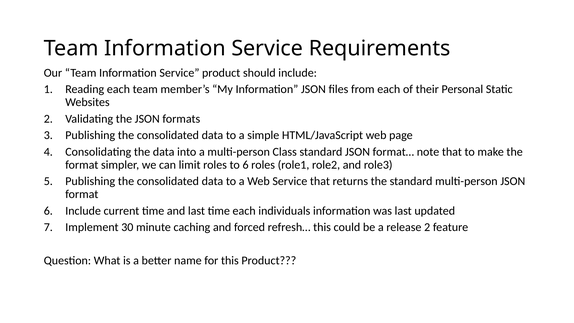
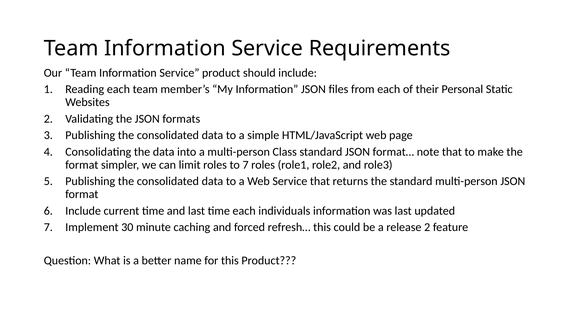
to 6: 6 -> 7
